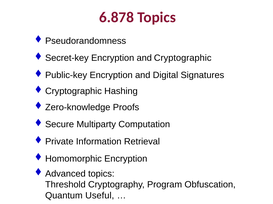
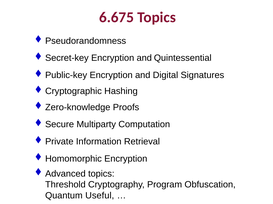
6.878: 6.878 -> 6.675
Cryptographic: Cryptographic -> Quintessential
